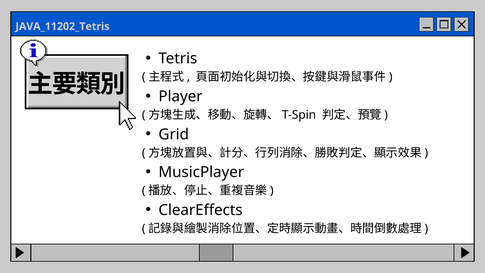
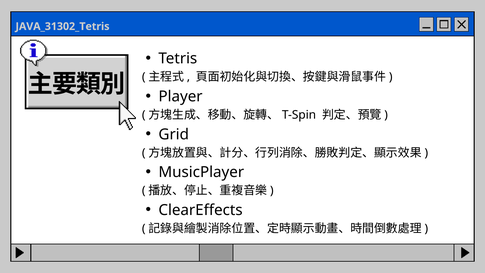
JAVA_11202_Tetris: JAVA_11202_Tetris -> JAVA_31302_Tetris
